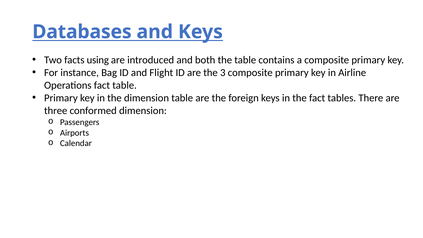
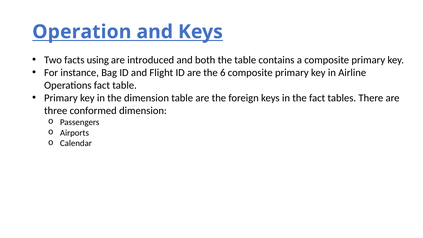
Databases: Databases -> Operation
3: 3 -> 6
